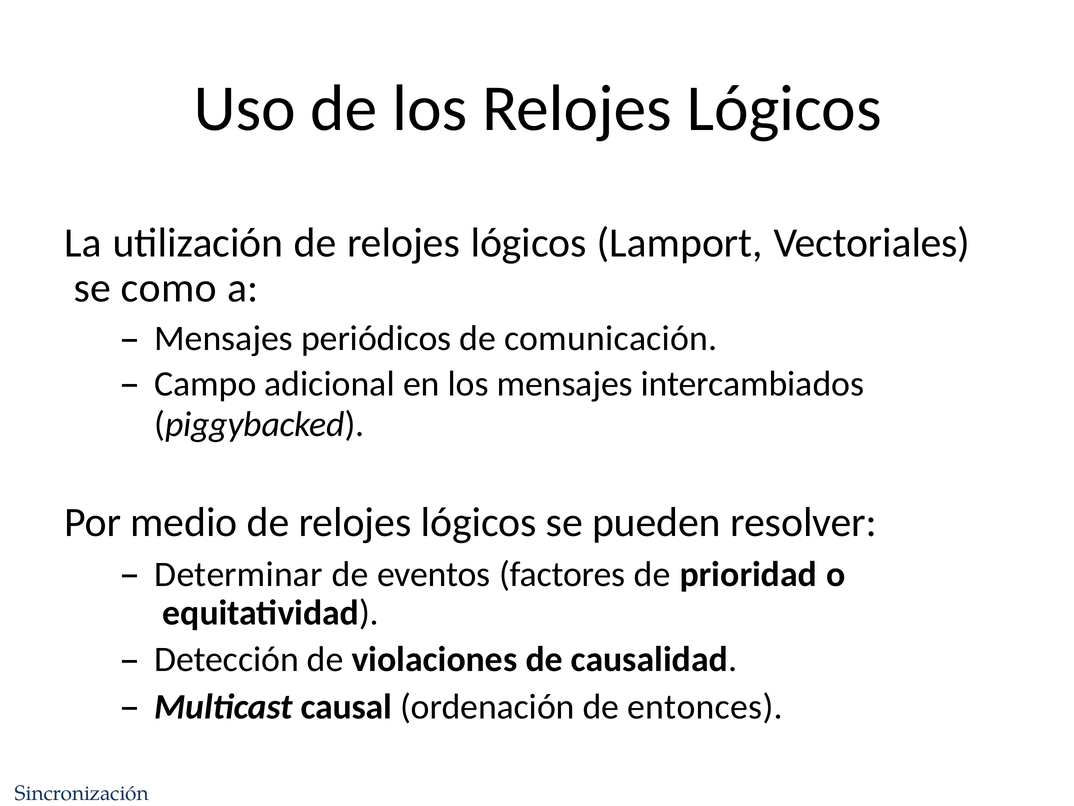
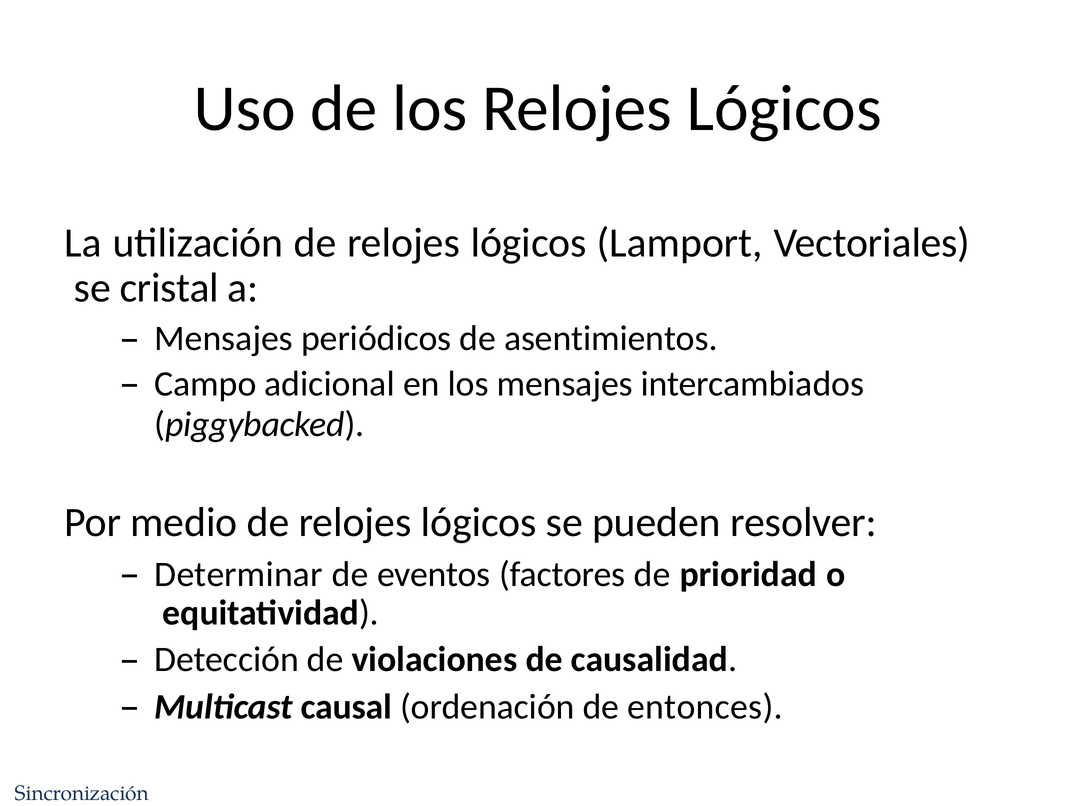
como: como -> cristal
comunicación: comunicación -> asentimientos
